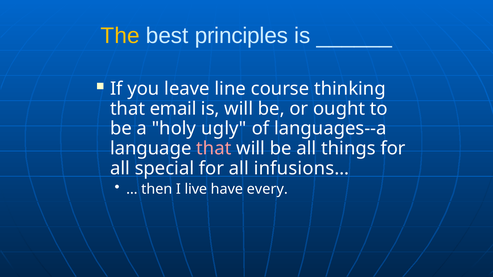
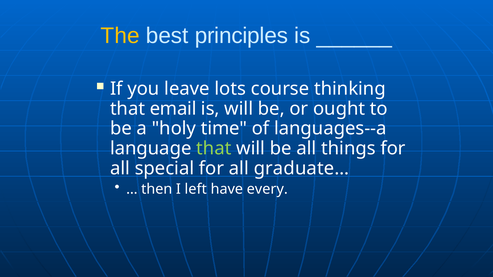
line: line -> lots
ugly: ugly -> time
that at (214, 149) colour: pink -> light green
infusions…: infusions… -> graduate…
live: live -> left
